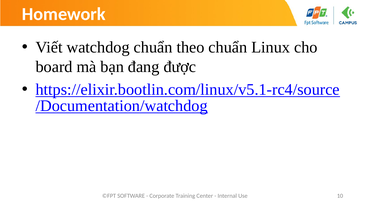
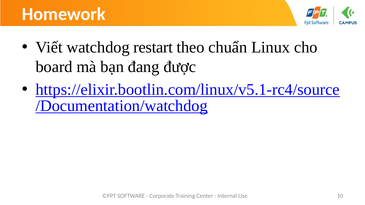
watchdog chuẩn: chuẩn -> restart
